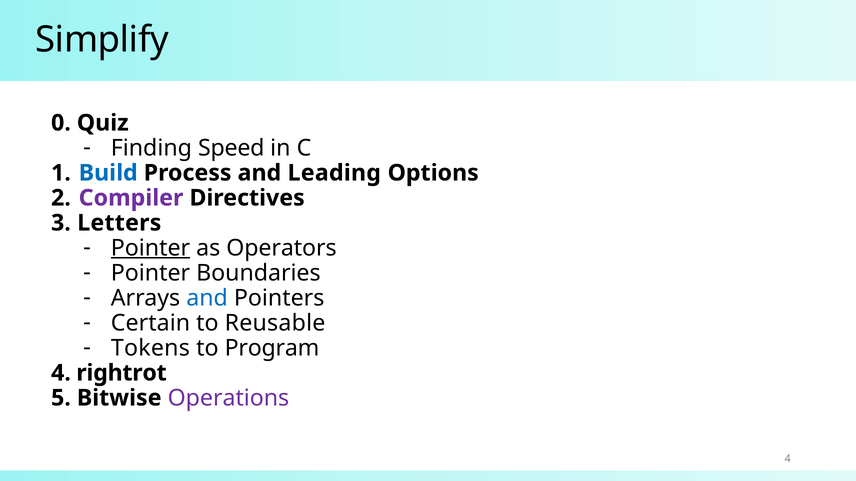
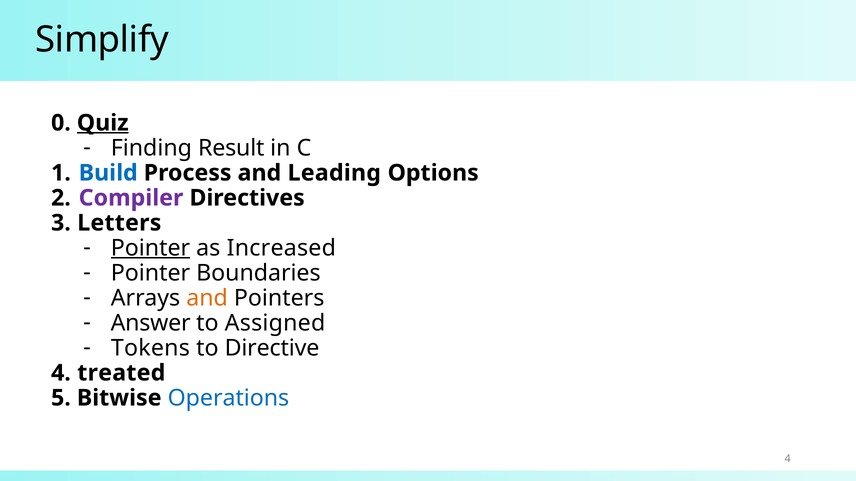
Quiz underline: none -> present
Speed: Speed -> Result
Operators: Operators -> Increased
and at (207, 298) colour: blue -> orange
Certain: Certain -> Answer
Reusable: Reusable -> Assigned
Program: Program -> Directive
rightrot: rightrot -> treated
Operations colour: purple -> blue
